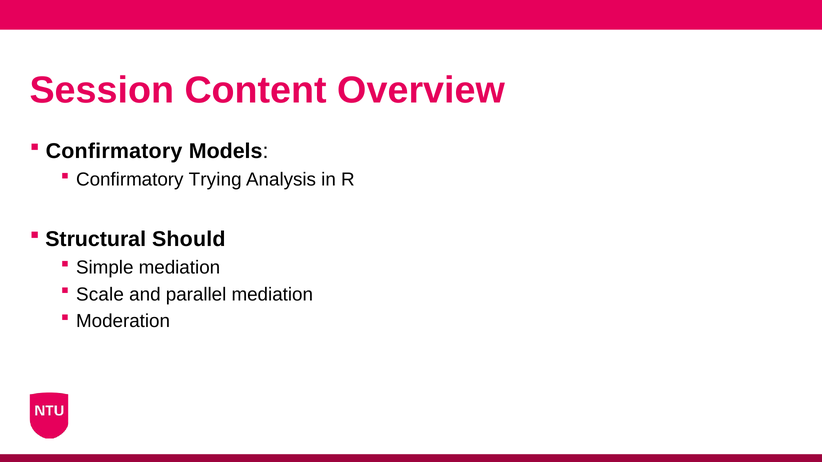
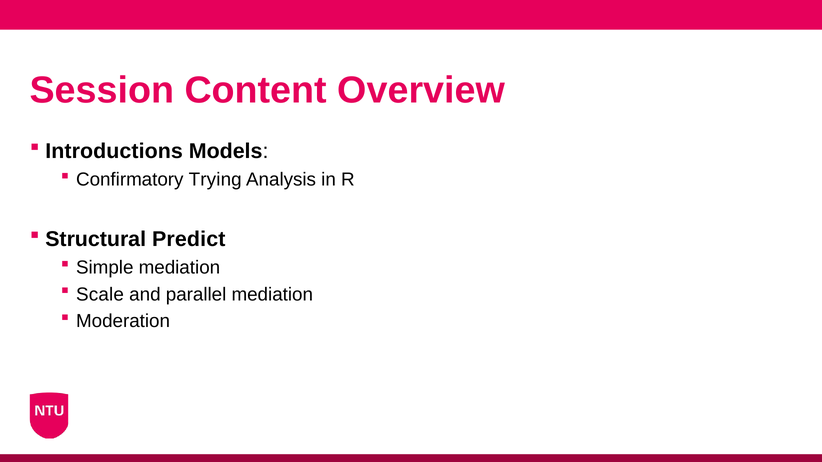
Confirmatory at (114, 152): Confirmatory -> Introductions
Should: Should -> Predict
